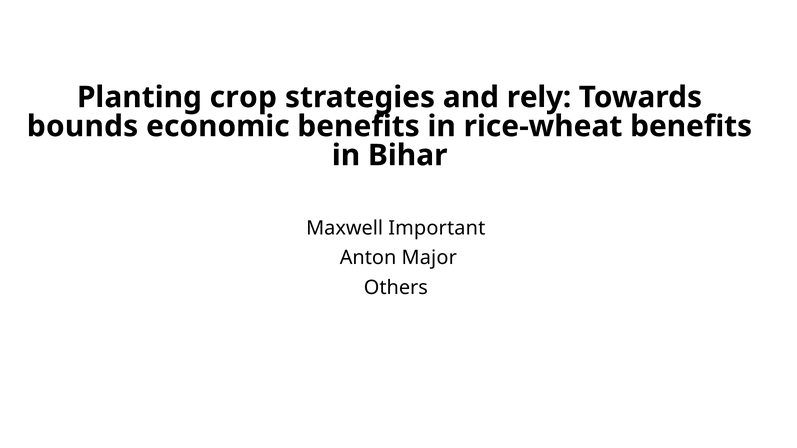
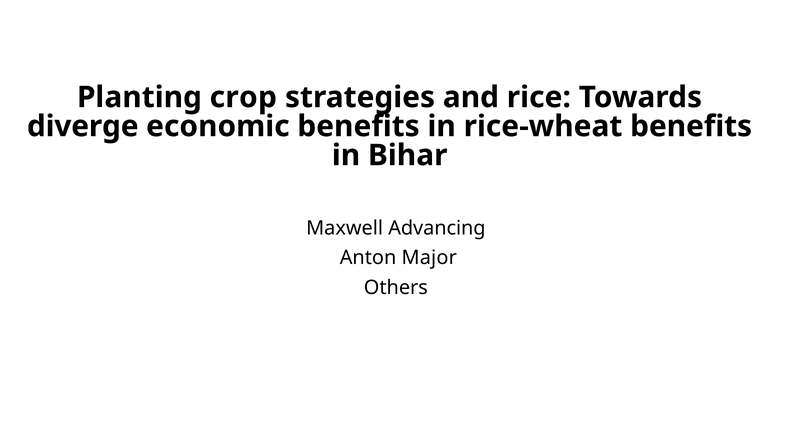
rely: rely -> rice
bounds: bounds -> diverge
Important: Important -> Advancing
